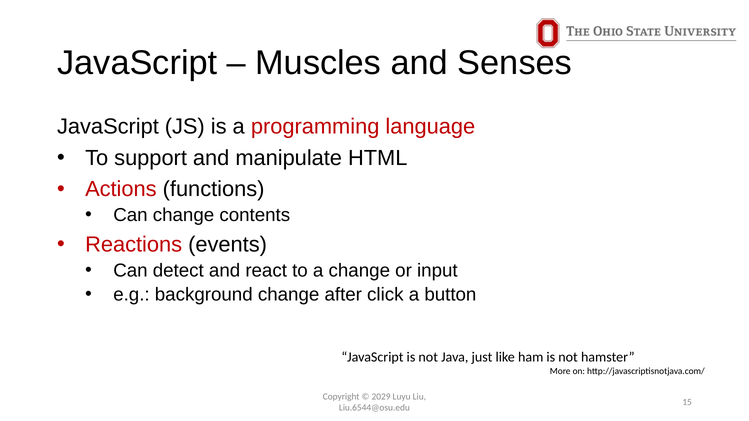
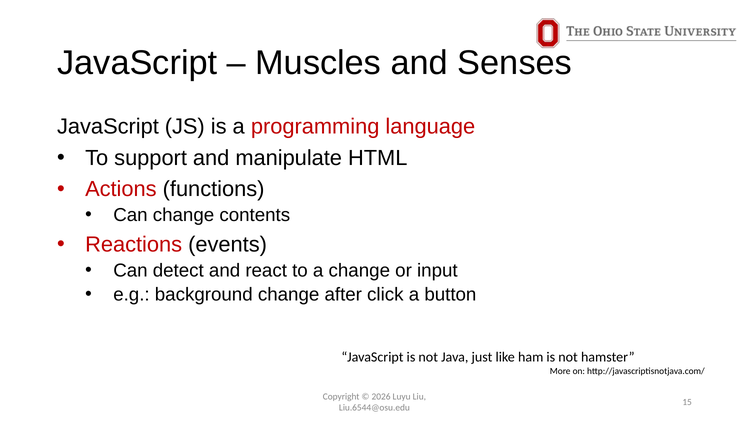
2029: 2029 -> 2026
